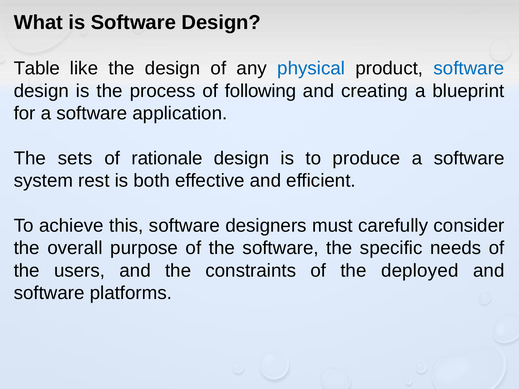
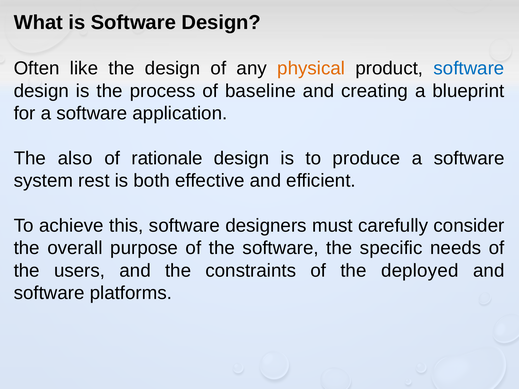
Table: Table -> Often
physical colour: blue -> orange
following: following -> baseline
sets: sets -> also
